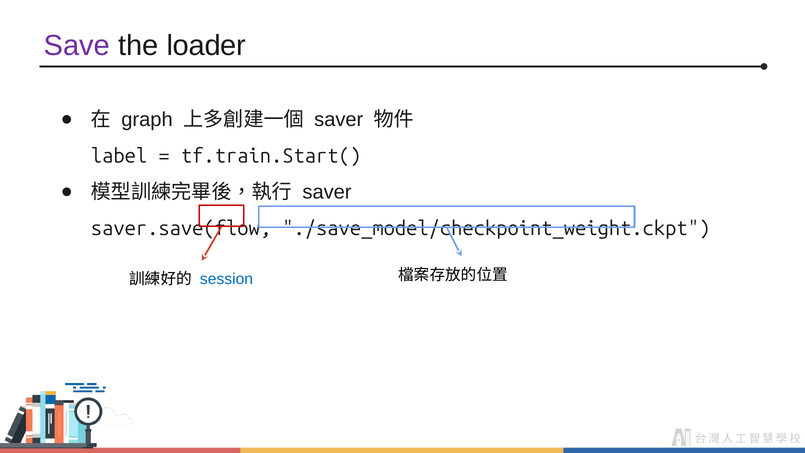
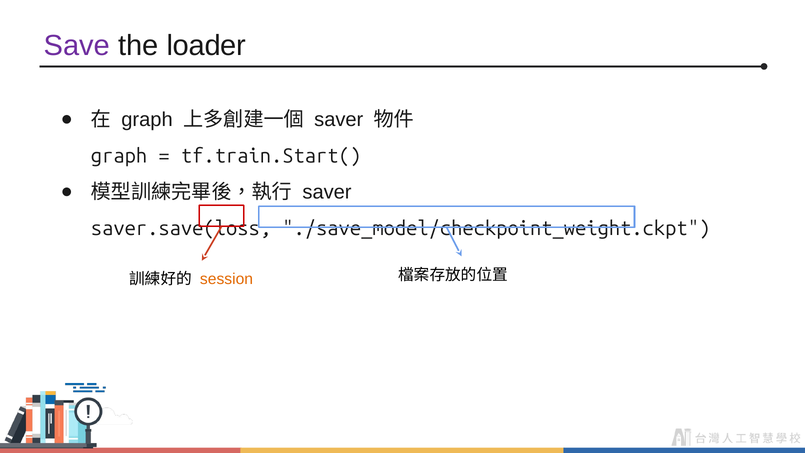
label at (119, 156): label -> graph
saver.save(flow: saver.save(flow -> saver.save(loss
session colour: blue -> orange
